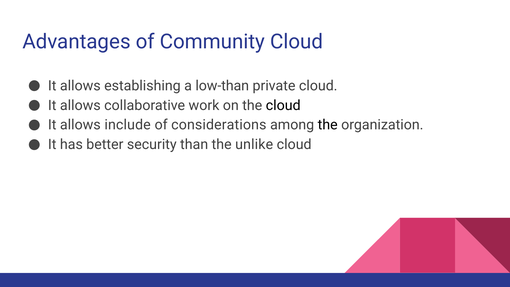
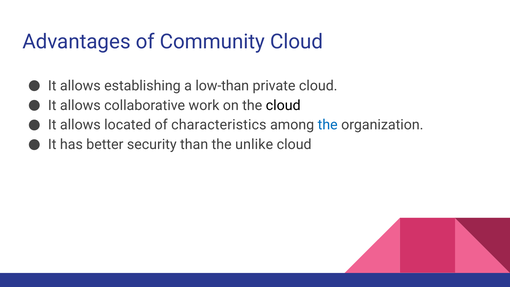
include: include -> located
considerations: considerations -> characteristics
the at (328, 125) colour: black -> blue
